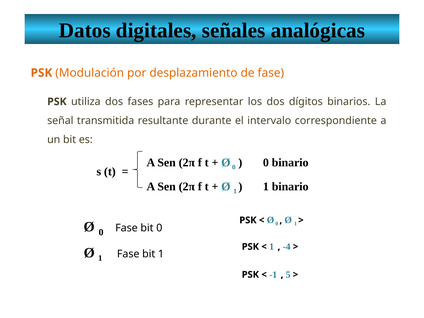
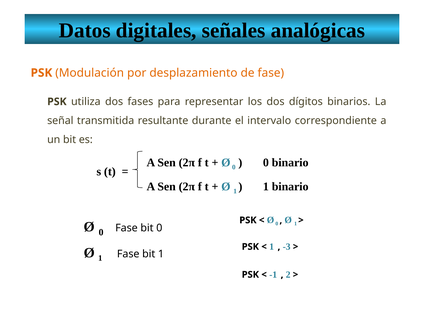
-4: -4 -> -3
5: 5 -> 2
